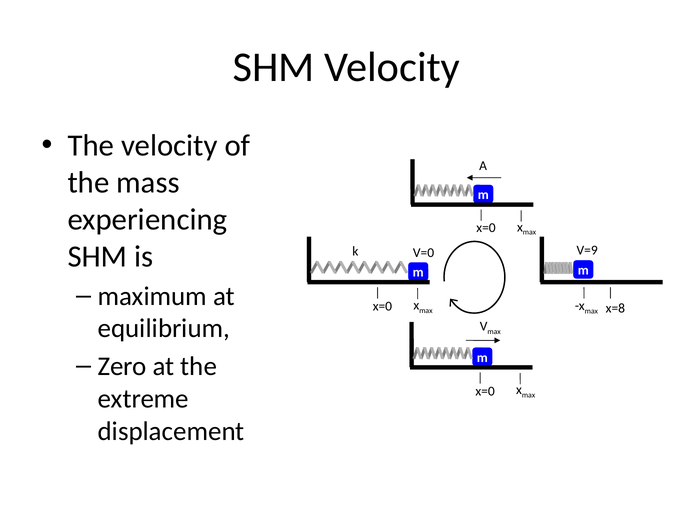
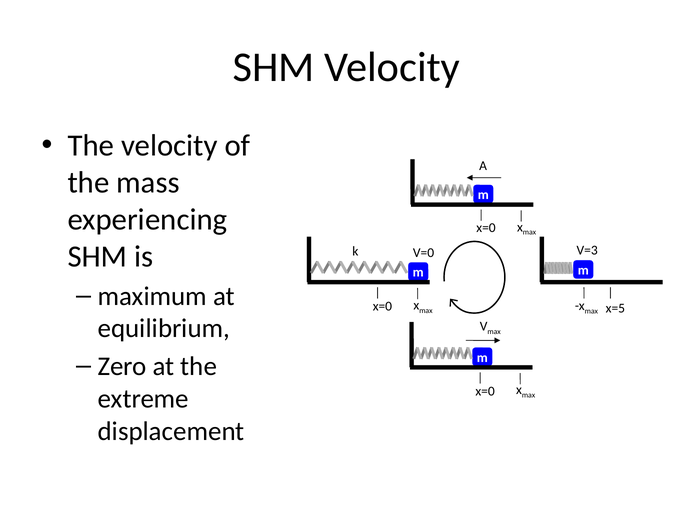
V=9: V=9 -> V=3
x=8: x=8 -> x=5
